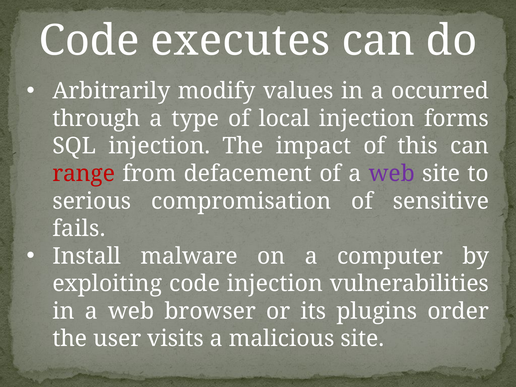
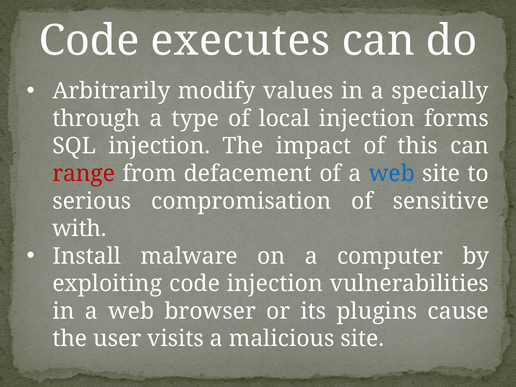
occurred: occurred -> specially
web at (392, 174) colour: purple -> blue
fails: fails -> with
order: order -> cause
